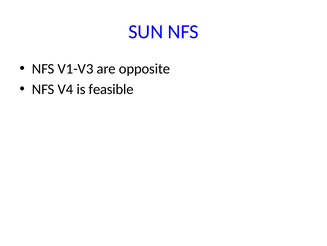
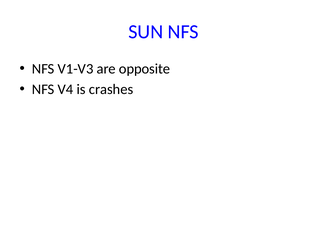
feasible: feasible -> crashes
